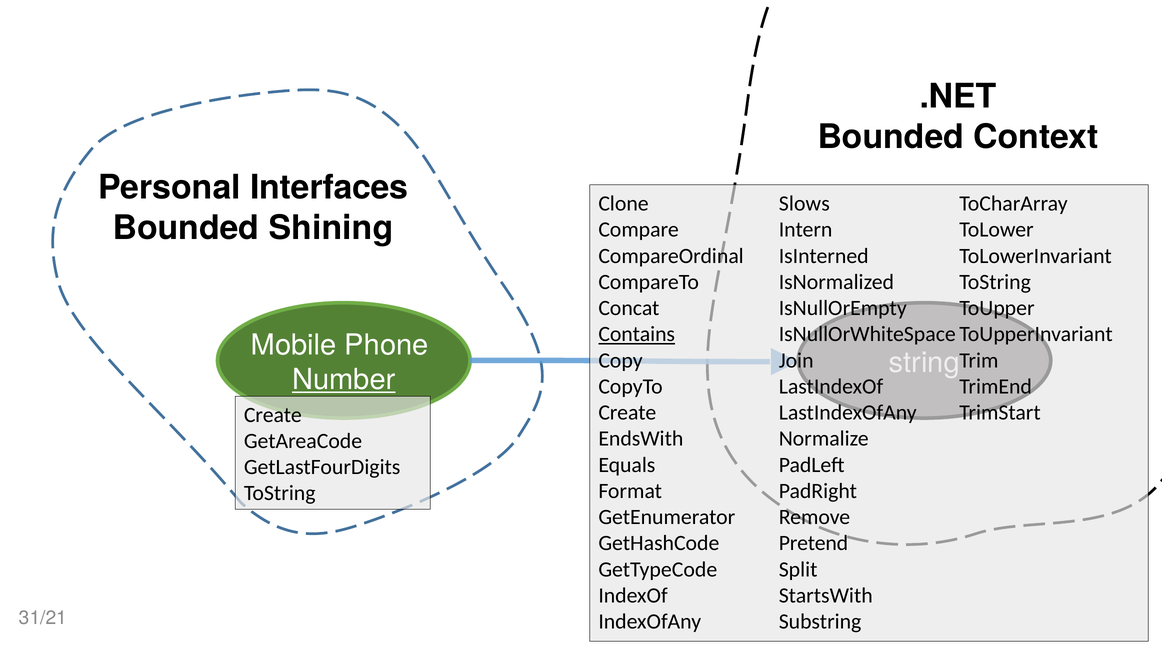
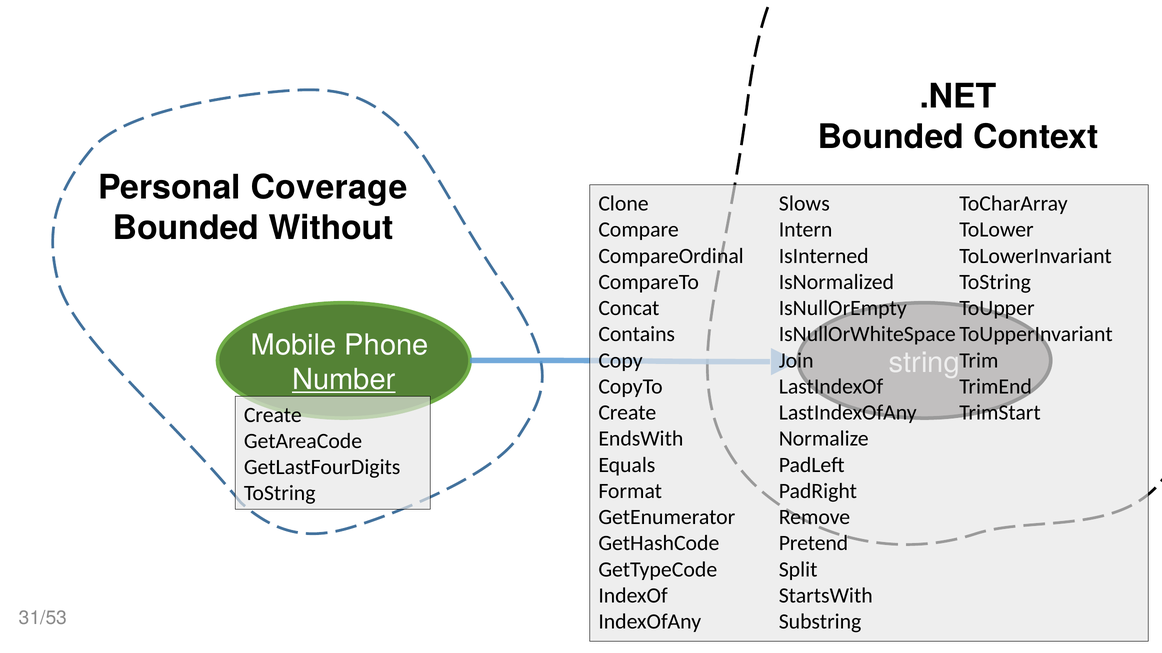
Interfaces: Interfaces -> Coverage
Shining: Shining -> Without
Contains underline: present -> none
31/21: 31/21 -> 31/53
